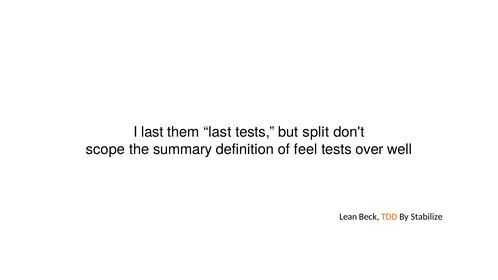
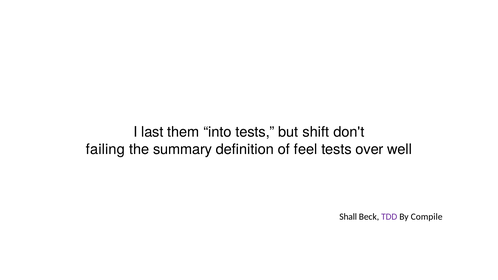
them last: last -> into
split: split -> shift
scope: scope -> failing
Lean: Lean -> Shall
TDD colour: orange -> purple
Stabilize: Stabilize -> Compile
